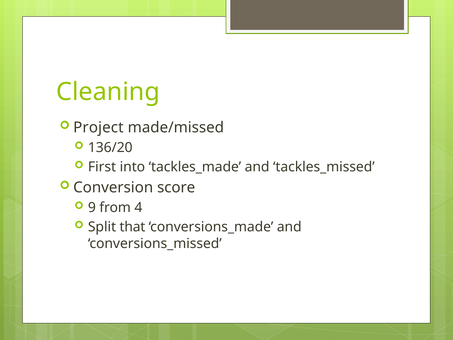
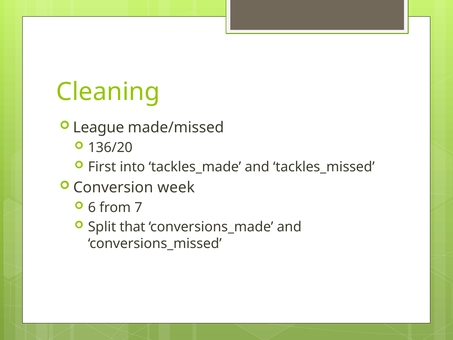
Project: Project -> League
score: score -> week
9: 9 -> 6
4: 4 -> 7
